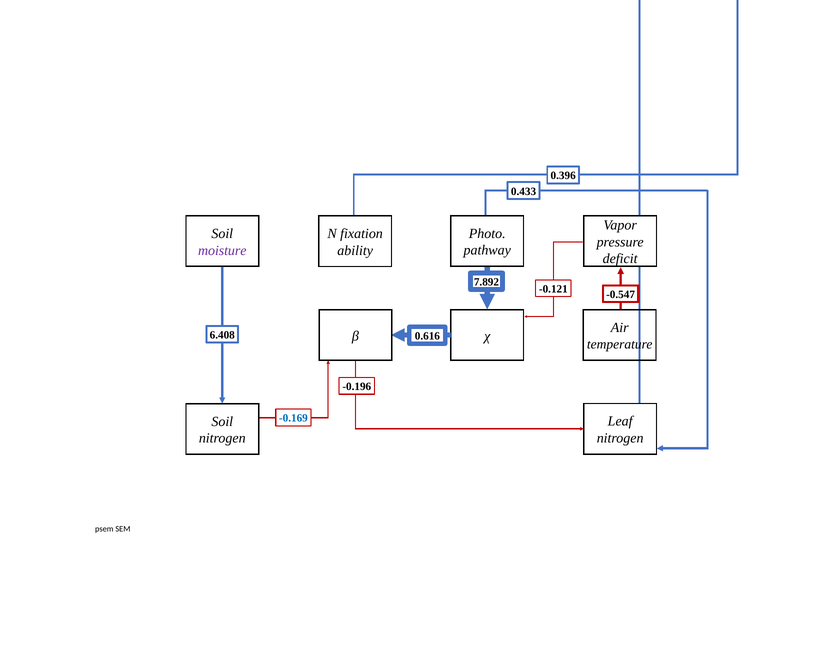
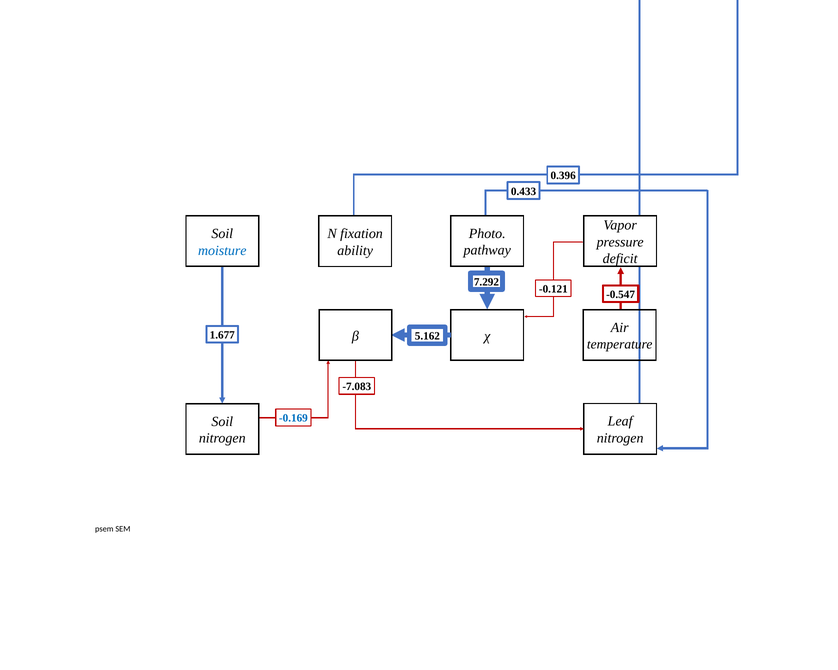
moisture colour: purple -> blue
7.892: 7.892 -> 7.292
0.616: 0.616 -> 5.162
6.408: 6.408 -> 1.677
-0.196: -0.196 -> -7.083
